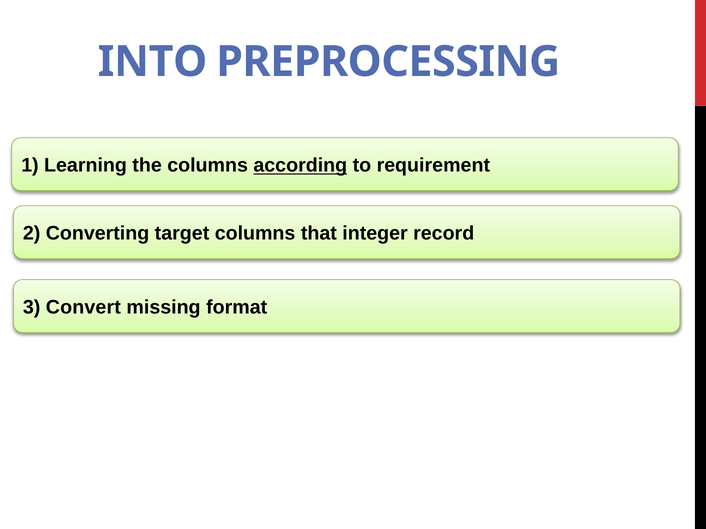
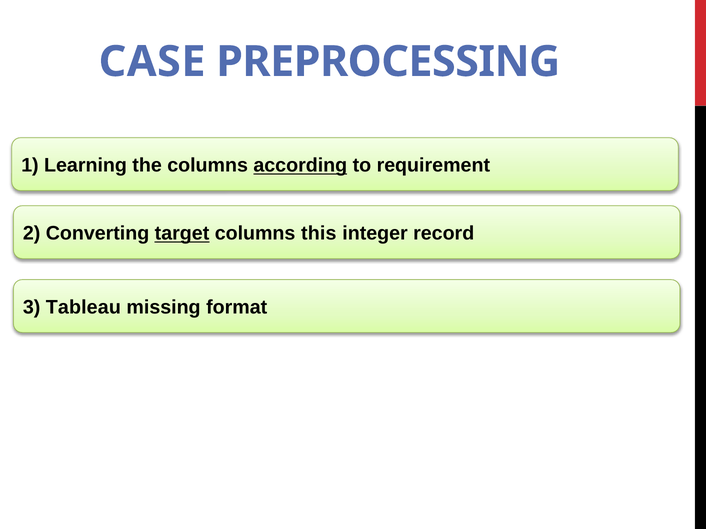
INTO: INTO -> CASE
target underline: none -> present
that: that -> this
Convert: Convert -> Tableau
